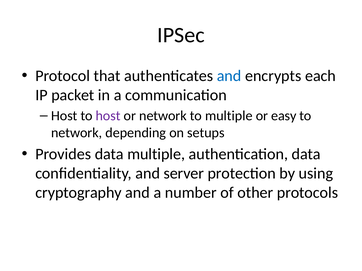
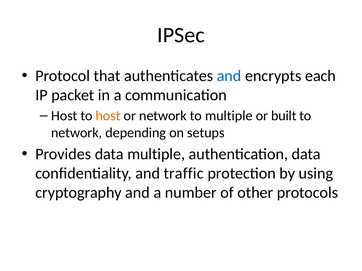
host at (108, 116) colour: purple -> orange
easy: easy -> built
server: server -> traffic
